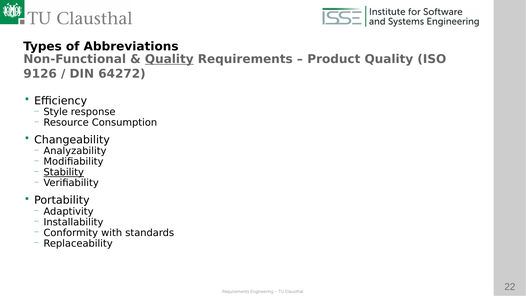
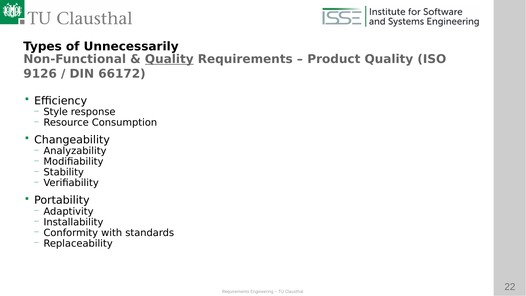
Abbreviations: Abbreviations -> Unnecessarily
64272: 64272 -> 66172
Stability underline: present -> none
